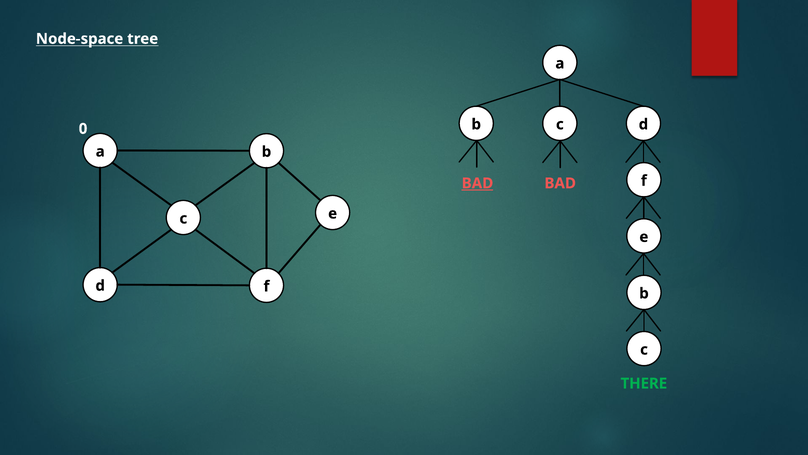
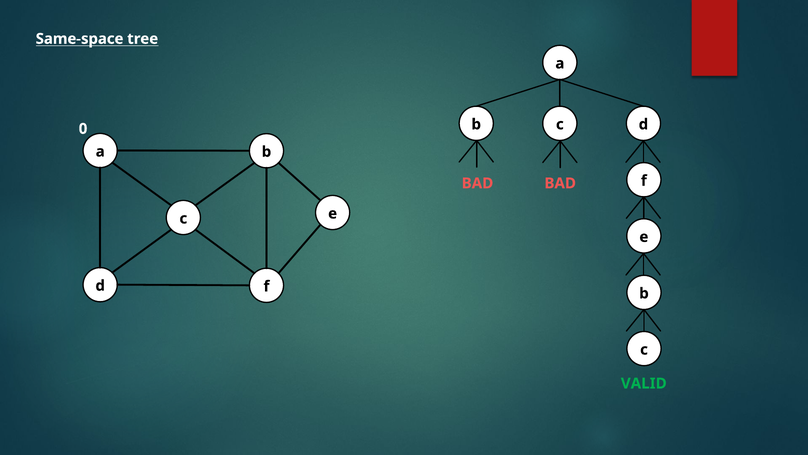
Node-space: Node-space -> Same-space
BAD at (477, 183) underline: present -> none
THERE: THERE -> VALID
